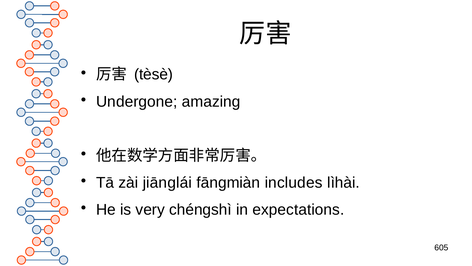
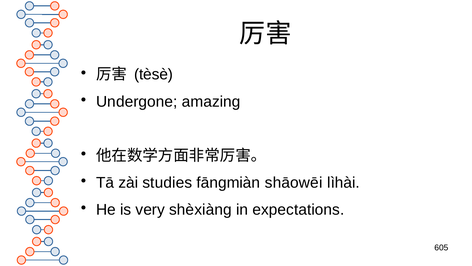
jiānglái: jiānglái -> studies
includes: includes -> shāowēi
chéngshì: chéngshì -> shèxiàng
